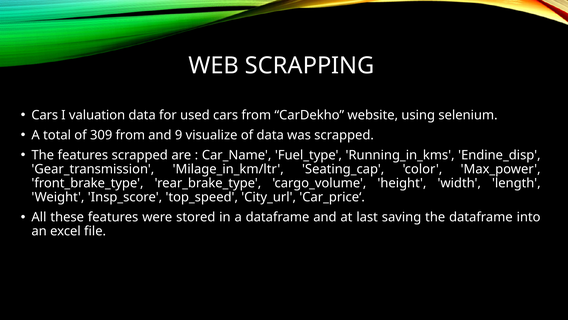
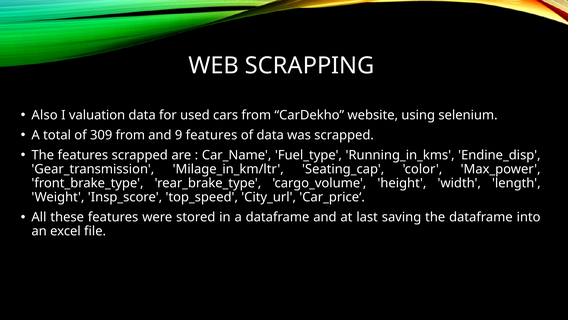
Cars at (45, 115): Cars -> Also
9 visualize: visualize -> features
